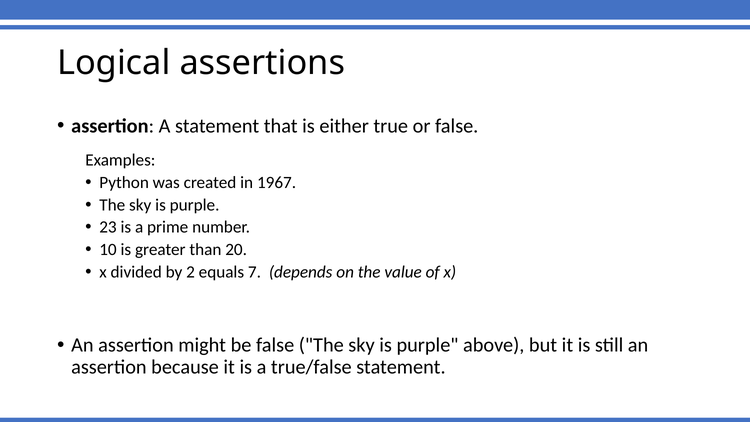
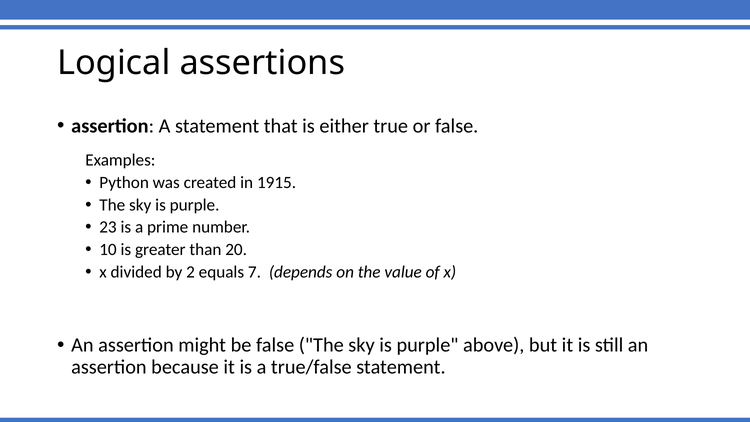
1967: 1967 -> 1915
